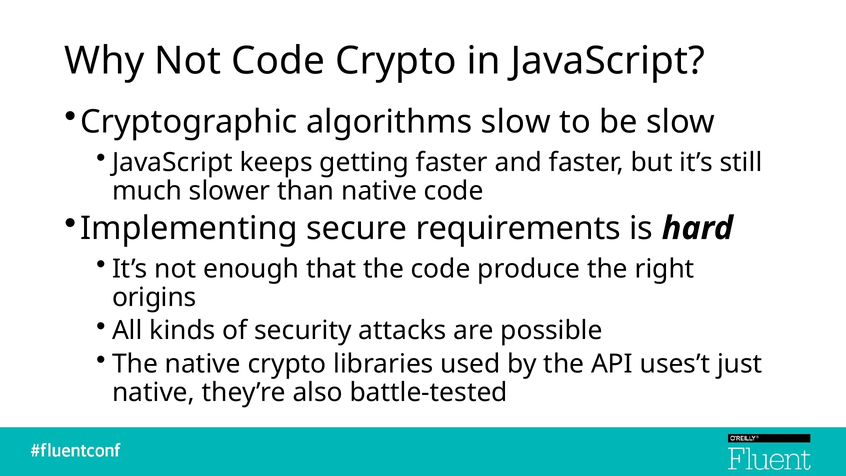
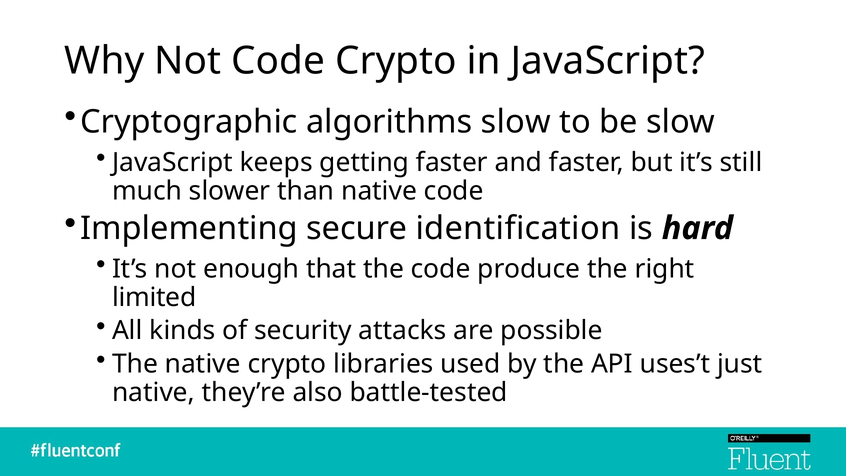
requirements: requirements -> identification
origins: origins -> limited
